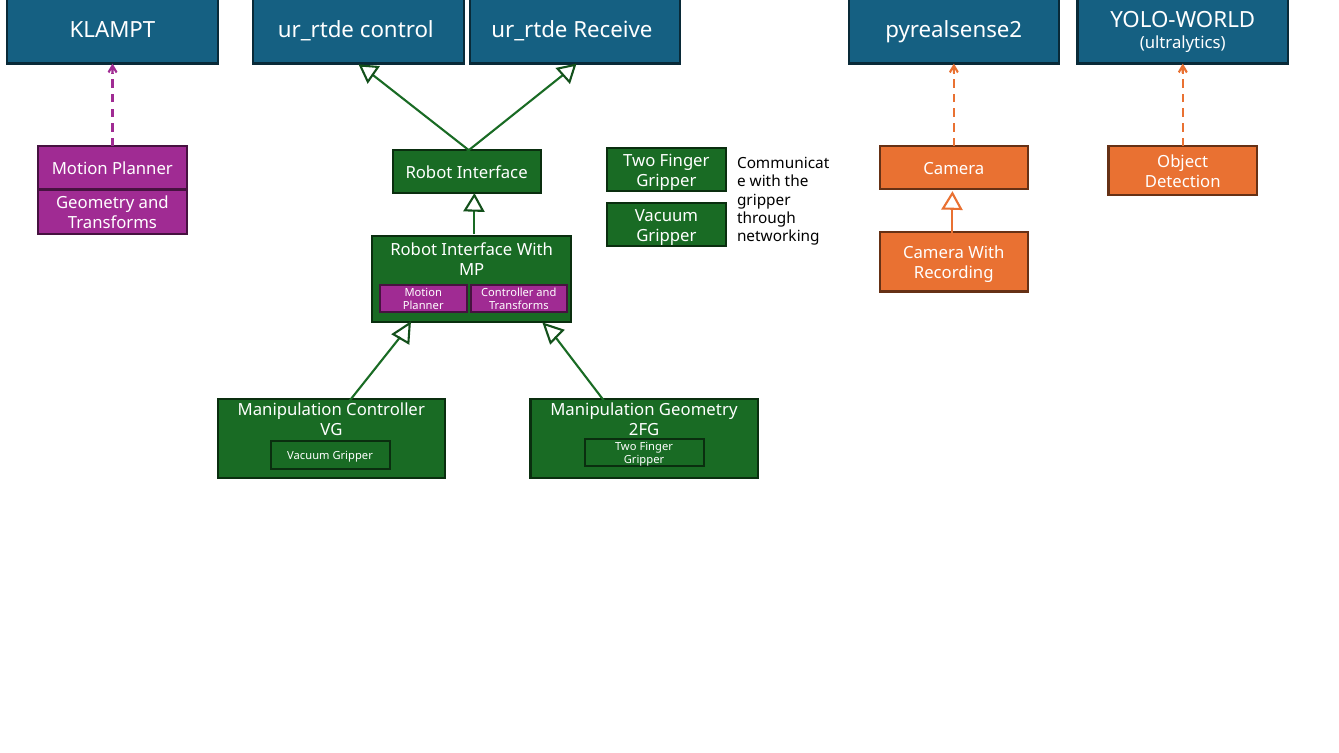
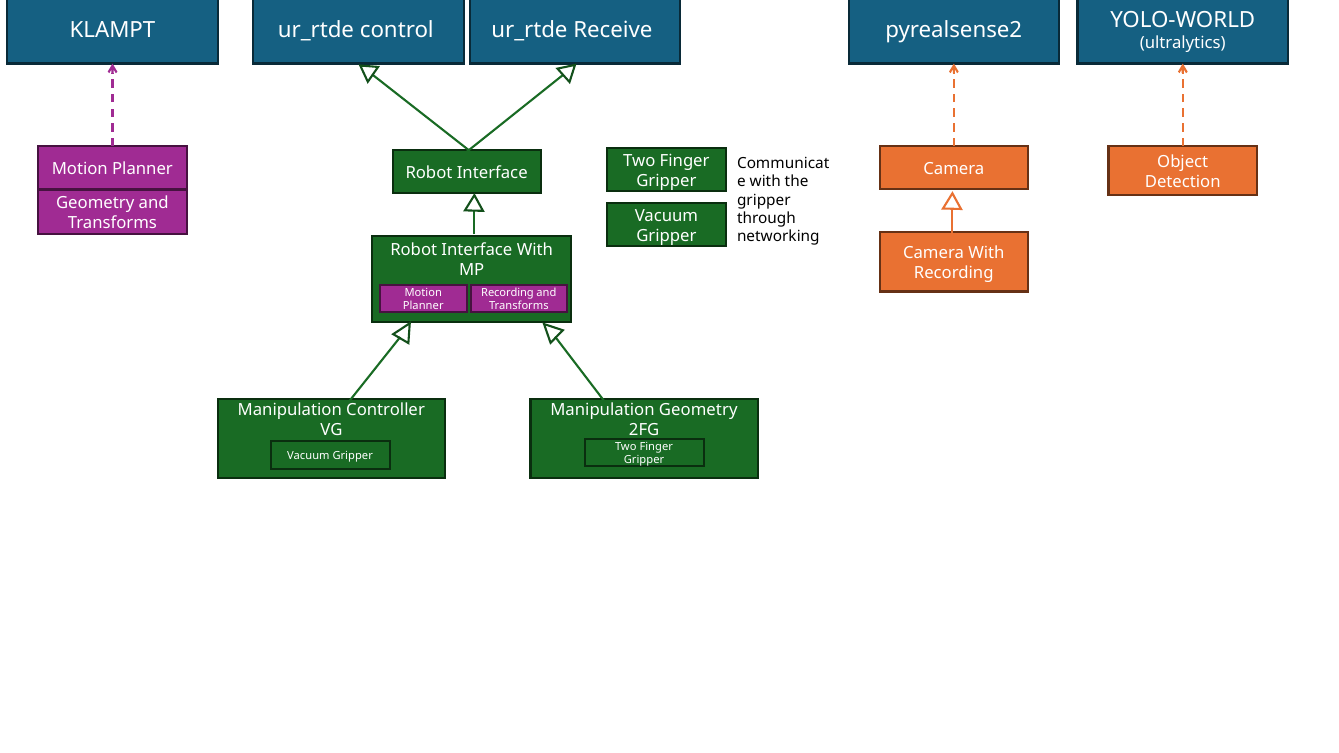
Controller at (507, 293): Controller -> Recording
